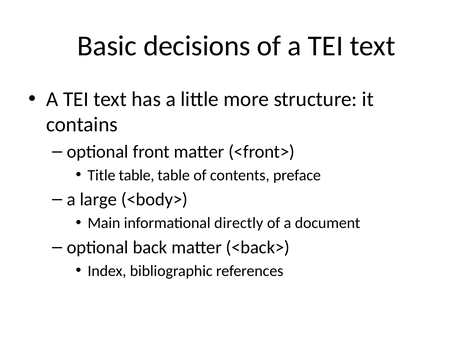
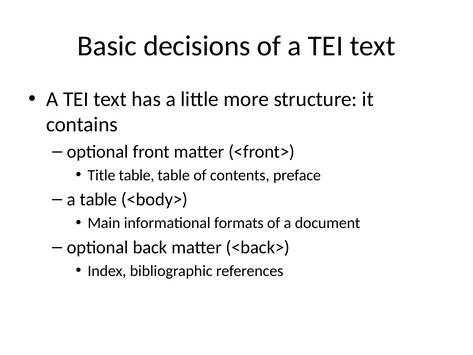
a large: large -> table
directly: directly -> formats
